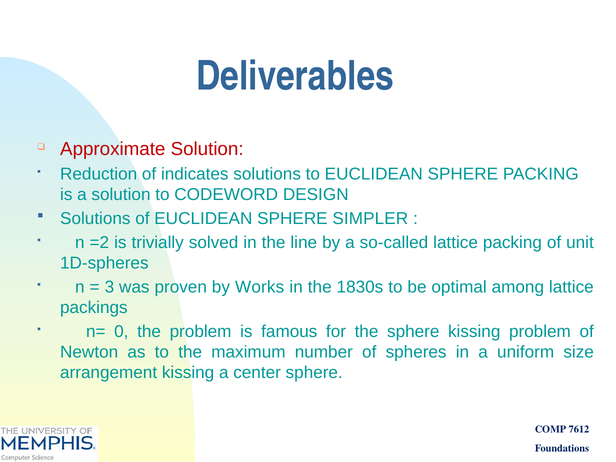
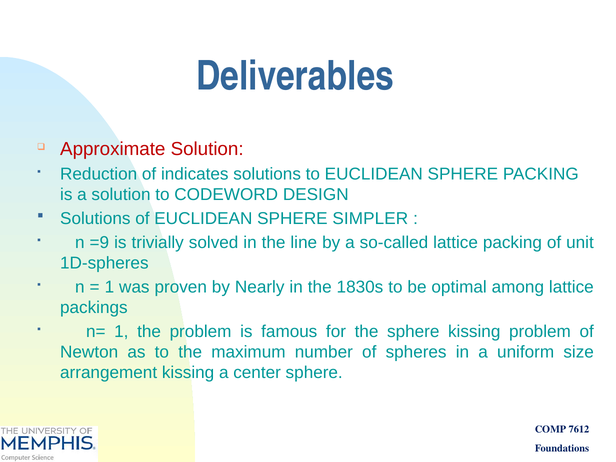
=2: =2 -> =9
3 at (109, 287): 3 -> 1
Works: Works -> Nearly
n= 0: 0 -> 1
